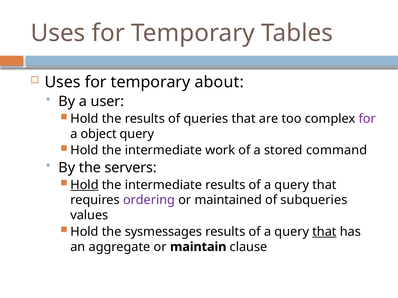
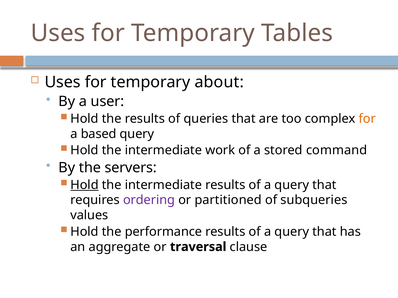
for at (367, 119) colour: purple -> orange
object: object -> based
maintained: maintained -> partitioned
sysmessages: sysmessages -> performance
that at (324, 232) underline: present -> none
maintain: maintain -> traversal
